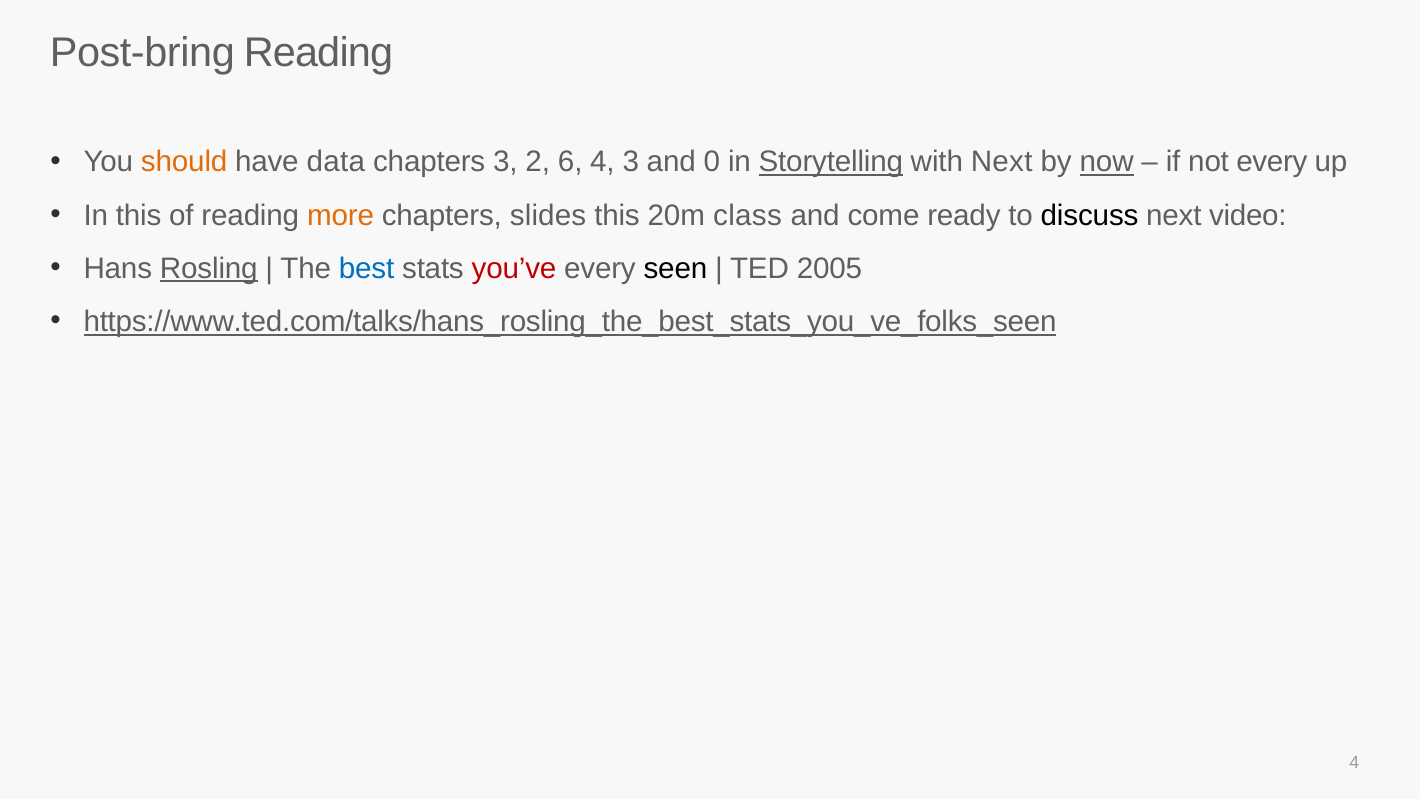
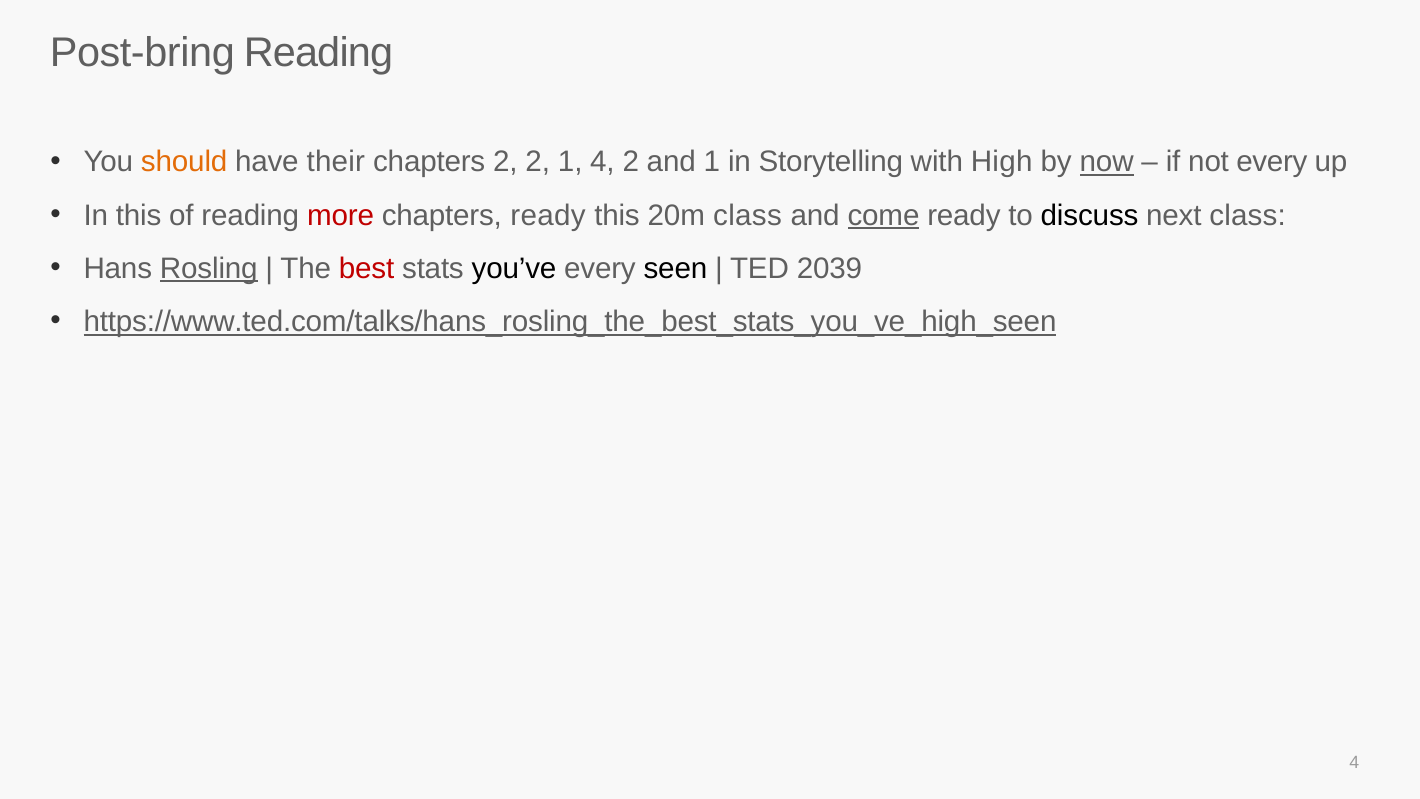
data: data -> their
chapters 3: 3 -> 2
2 6: 6 -> 1
4 3: 3 -> 2
and 0: 0 -> 1
Storytelling underline: present -> none
with Next: Next -> High
more colour: orange -> red
chapters slides: slides -> ready
come underline: none -> present
next video: video -> class
best colour: blue -> red
you’ve colour: red -> black
2005: 2005 -> 2039
https://www.ted.com/talks/hans_rosling_the_best_stats_you_ve_folks_seen: https://www.ted.com/talks/hans_rosling_the_best_stats_you_ve_folks_seen -> https://www.ted.com/talks/hans_rosling_the_best_stats_you_ve_high_seen
